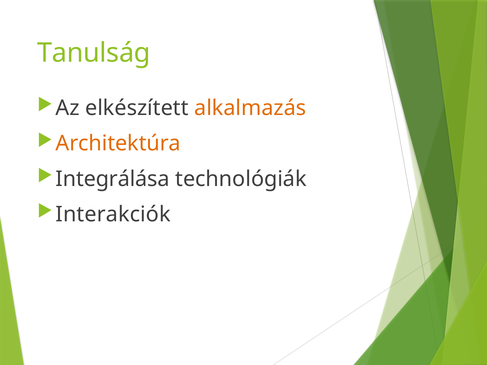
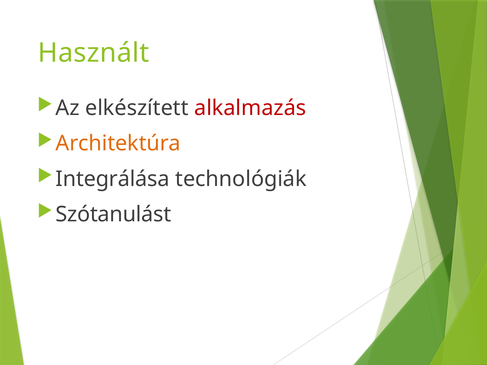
Tanulság: Tanulság -> Használt
alkalmazás colour: orange -> red
Interakciók: Interakciók -> Szótanulást
